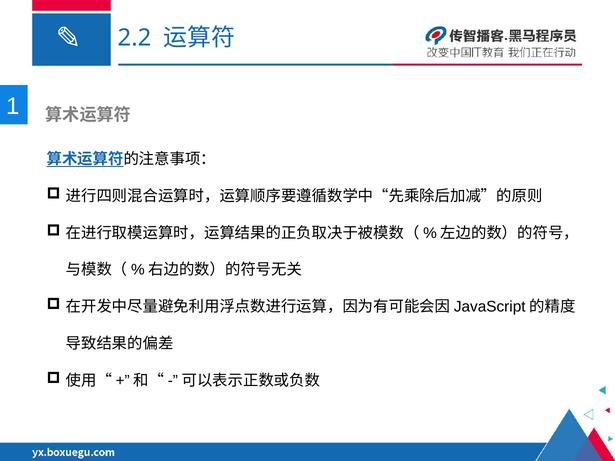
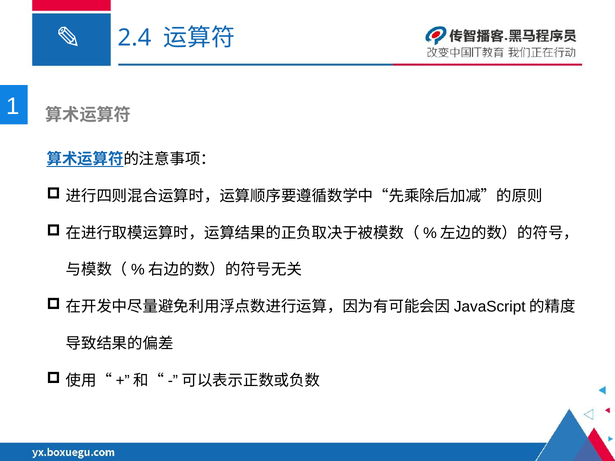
2.2: 2.2 -> 2.4
